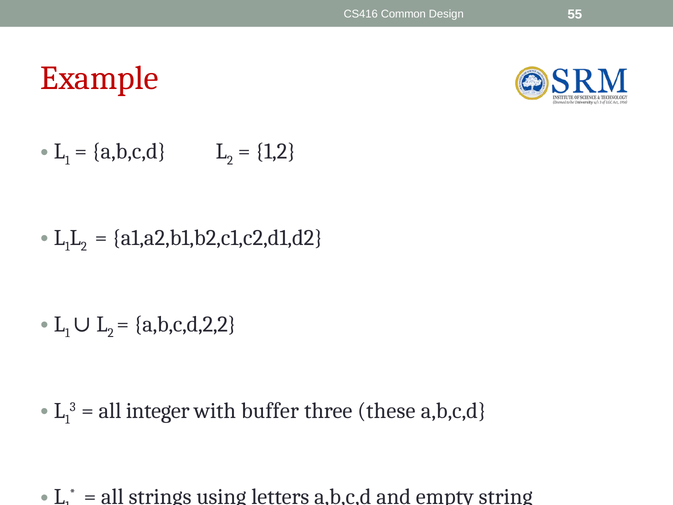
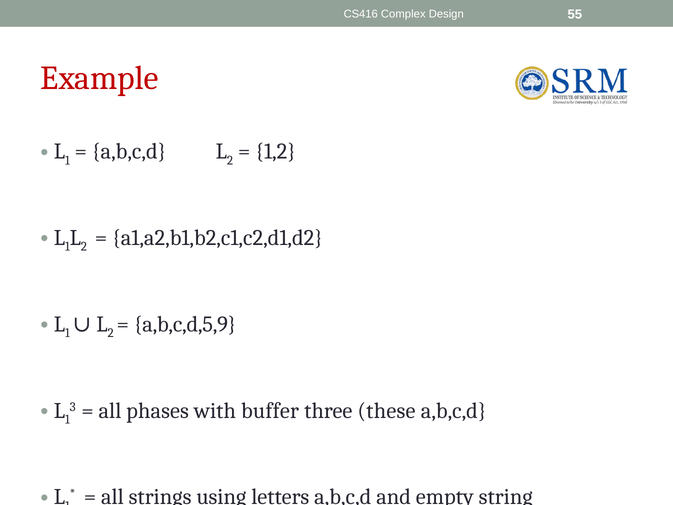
Common: Common -> Complex
a,b,c,d,2,2: a,b,c,d,2,2 -> a,b,c,d,5,9
integer: integer -> phases
